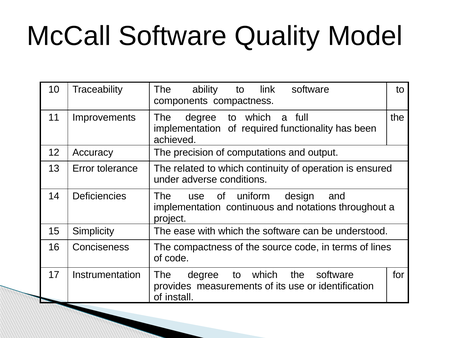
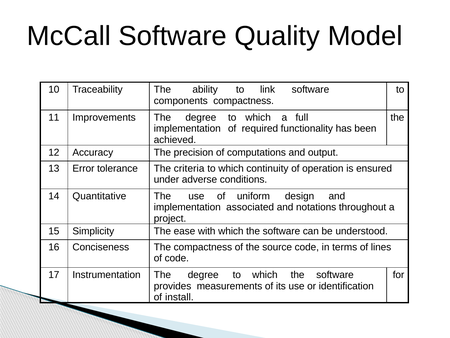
related: related -> criteria
Deficiencies: Deficiencies -> Quantitative
continuous: continuous -> associated
